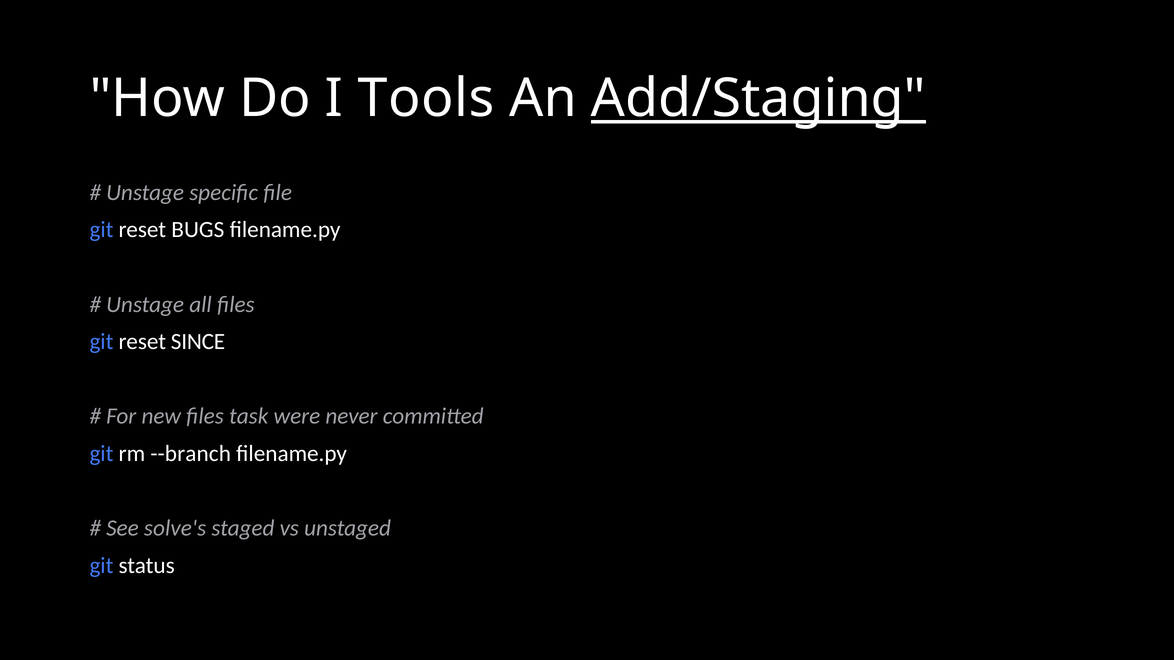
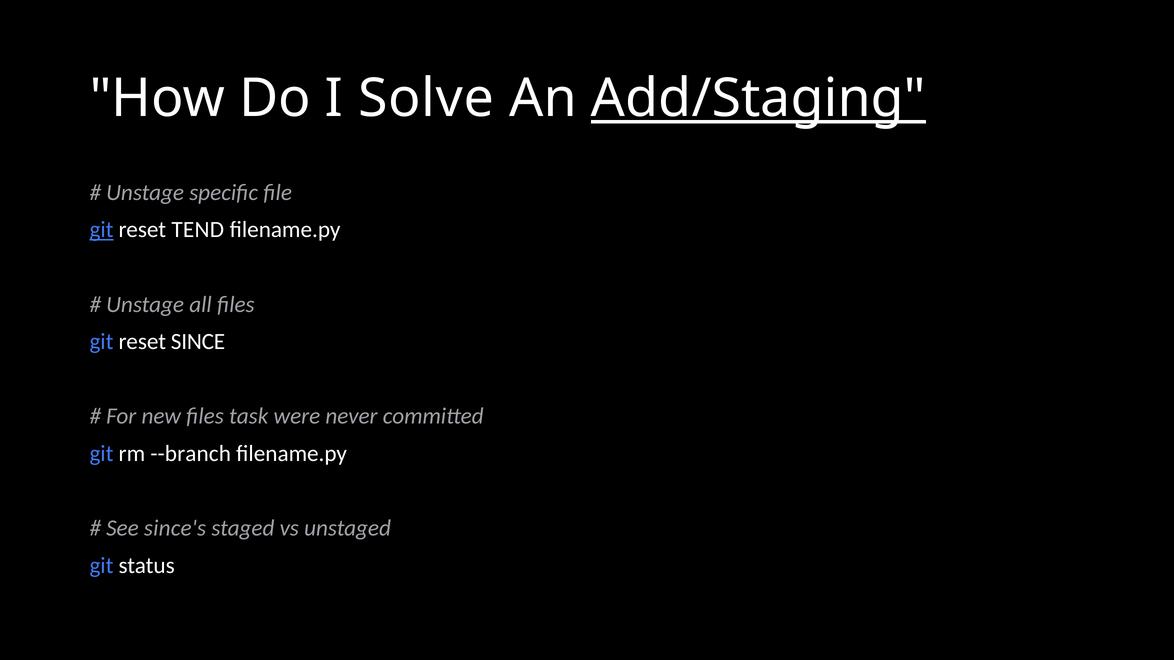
Tools: Tools -> Solve
git at (101, 230) underline: none -> present
BUGS: BUGS -> TEND
solve's: solve's -> since's
